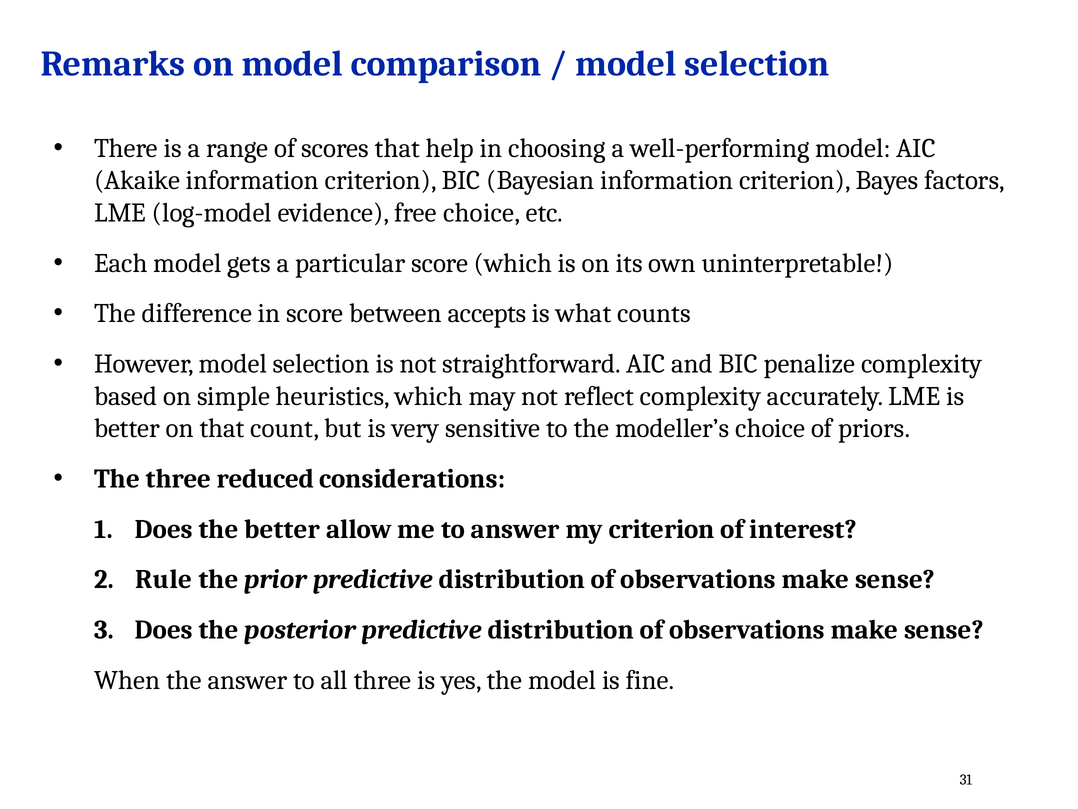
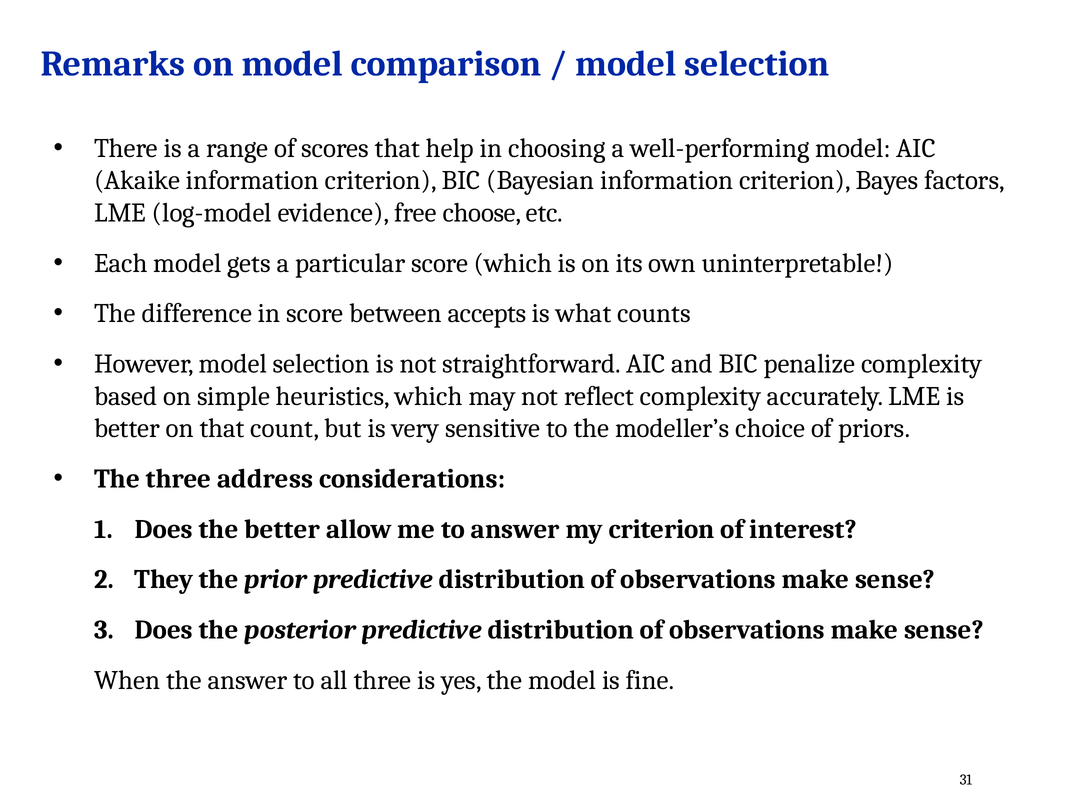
free choice: choice -> choose
reduced: reduced -> address
Rule: Rule -> They
